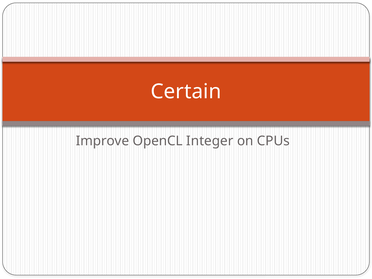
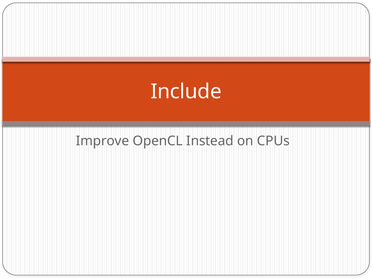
Certain: Certain -> Include
Integer: Integer -> Instead
